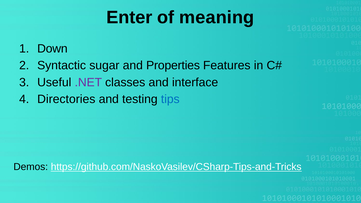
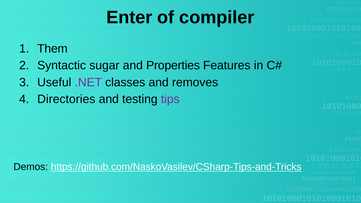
meaning: meaning -> compiler
Down: Down -> Them
interface: interface -> removes
tips colour: blue -> purple
